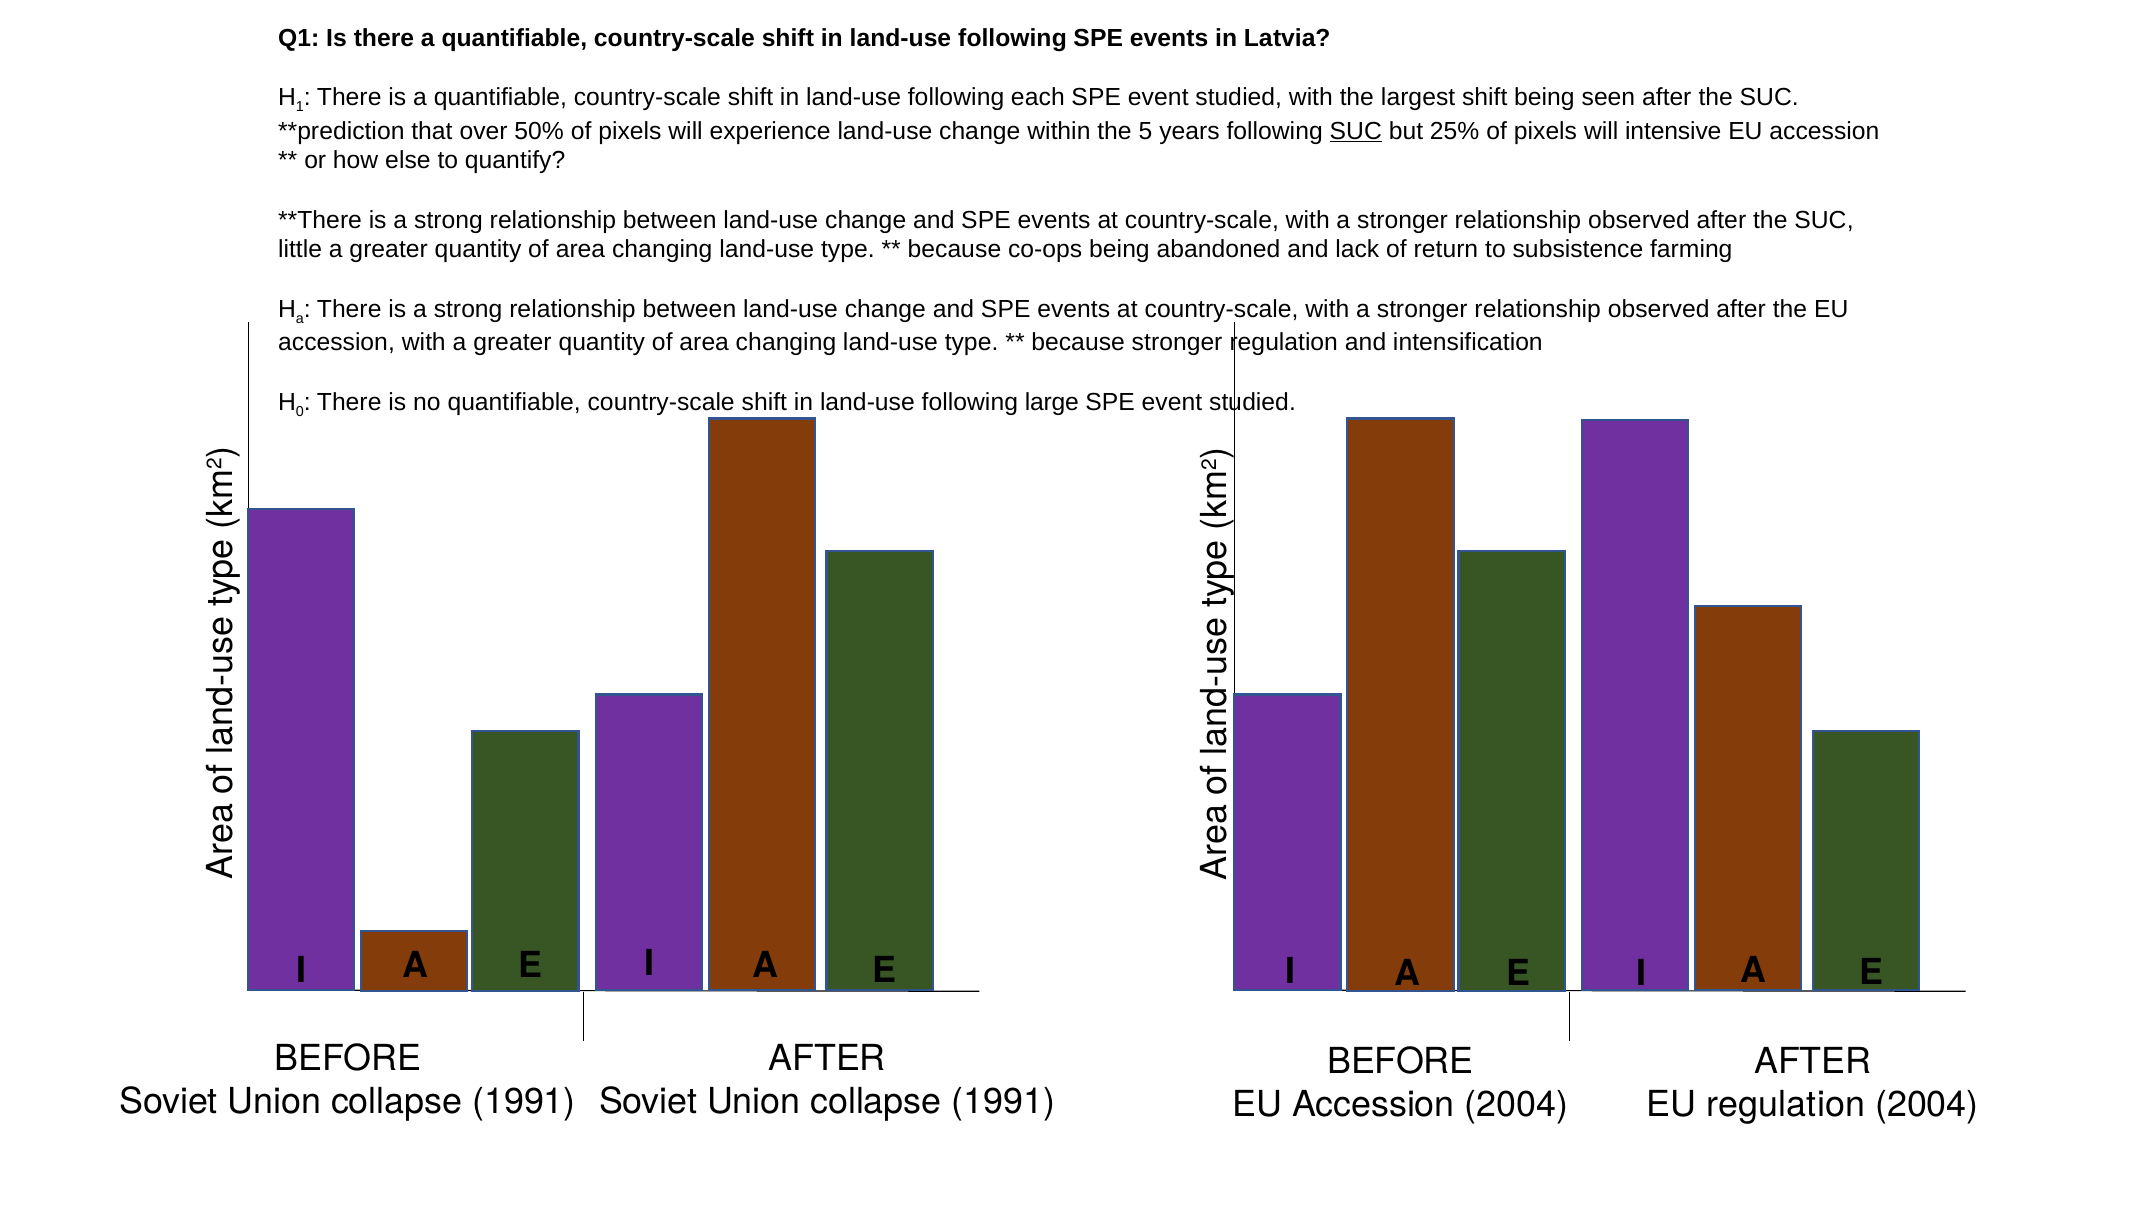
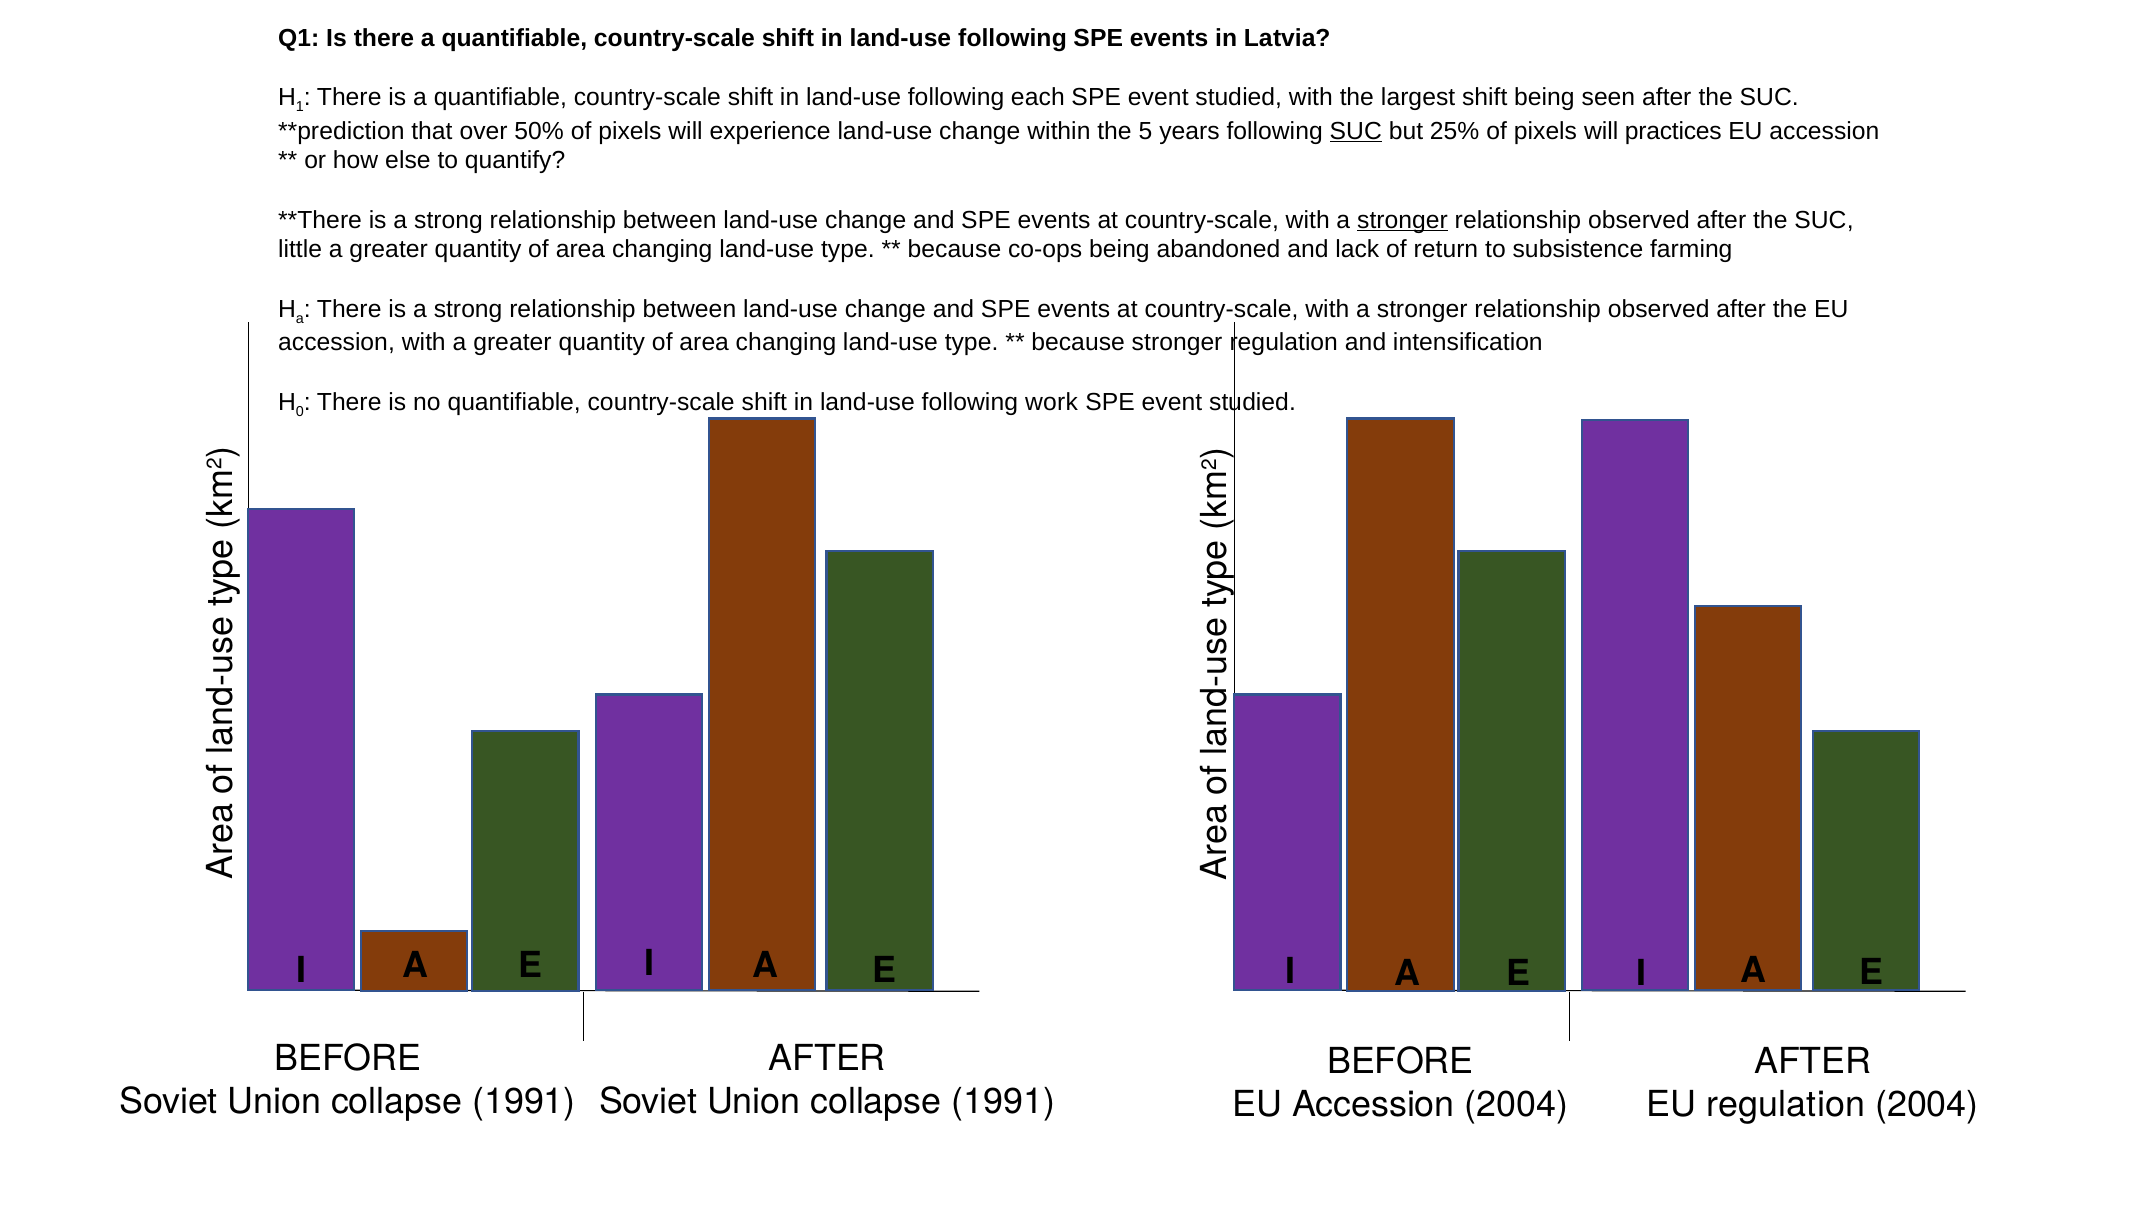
intensive: intensive -> practices
stronger at (1403, 220) underline: none -> present
large: large -> work
